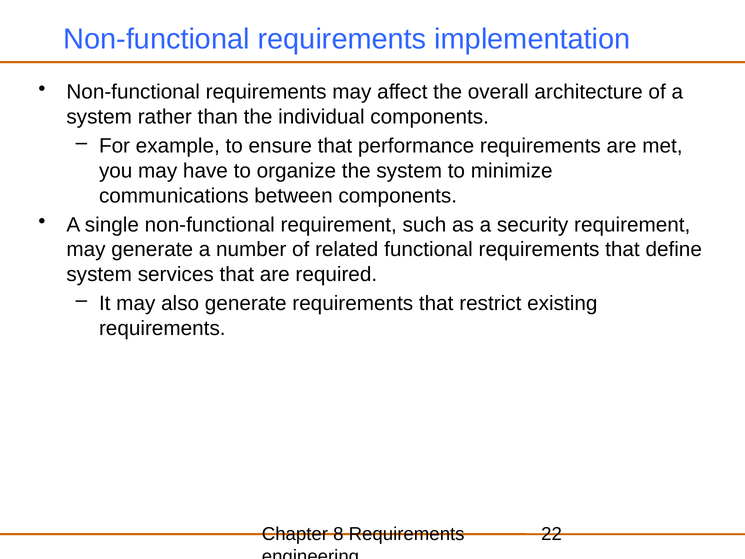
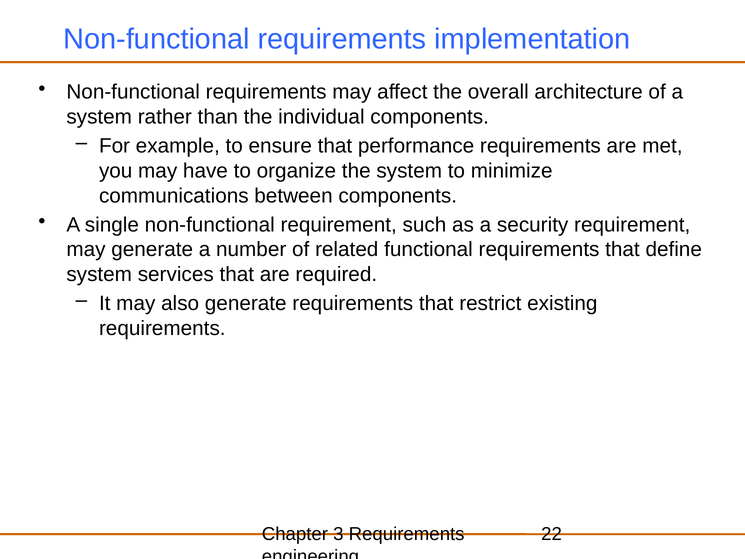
8: 8 -> 3
